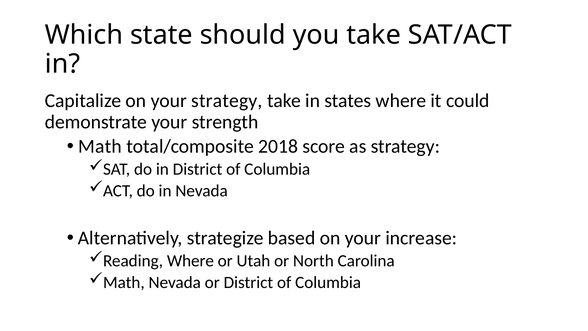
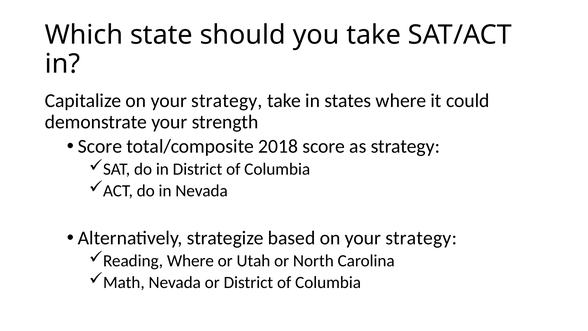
Math at (100, 146): Math -> Score
based on your increase: increase -> strategy
